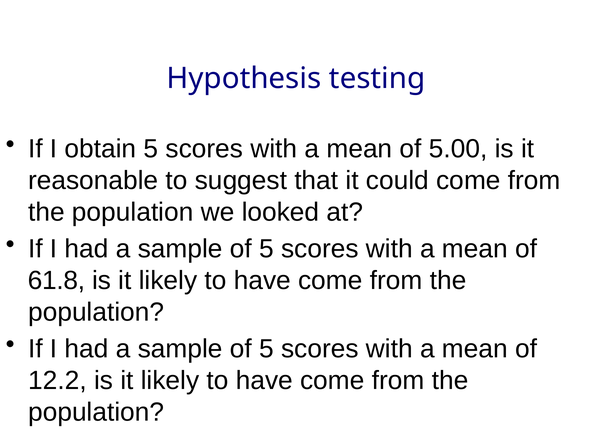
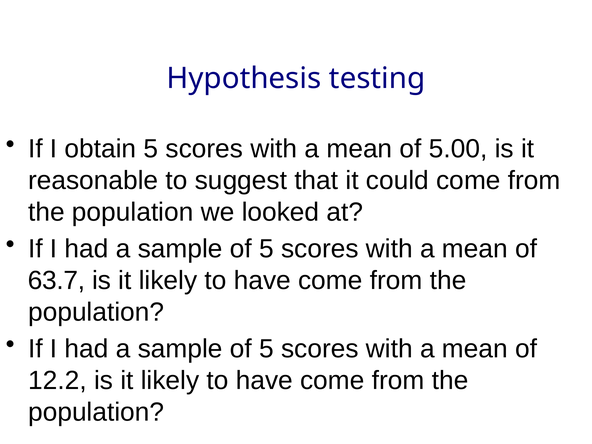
61.8: 61.8 -> 63.7
